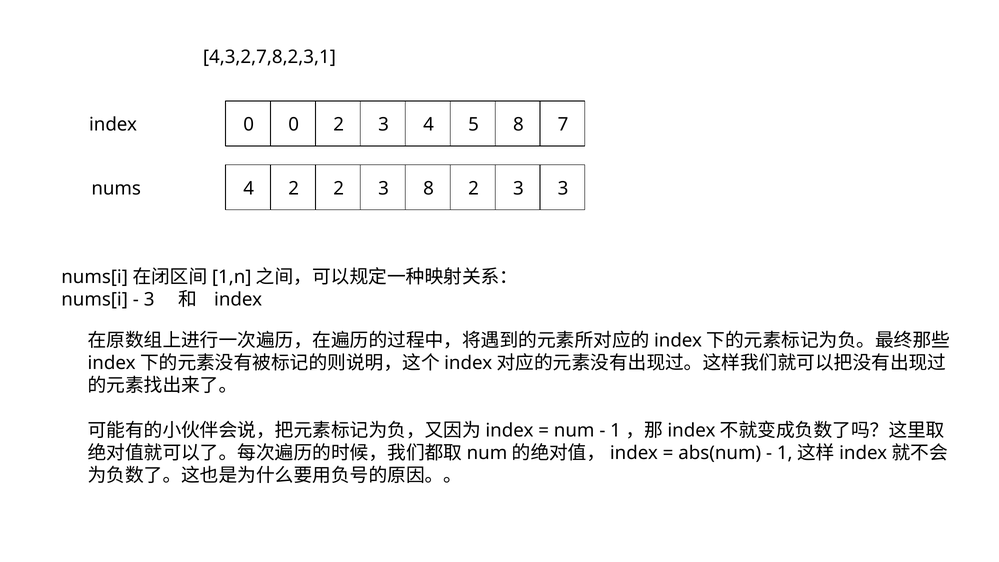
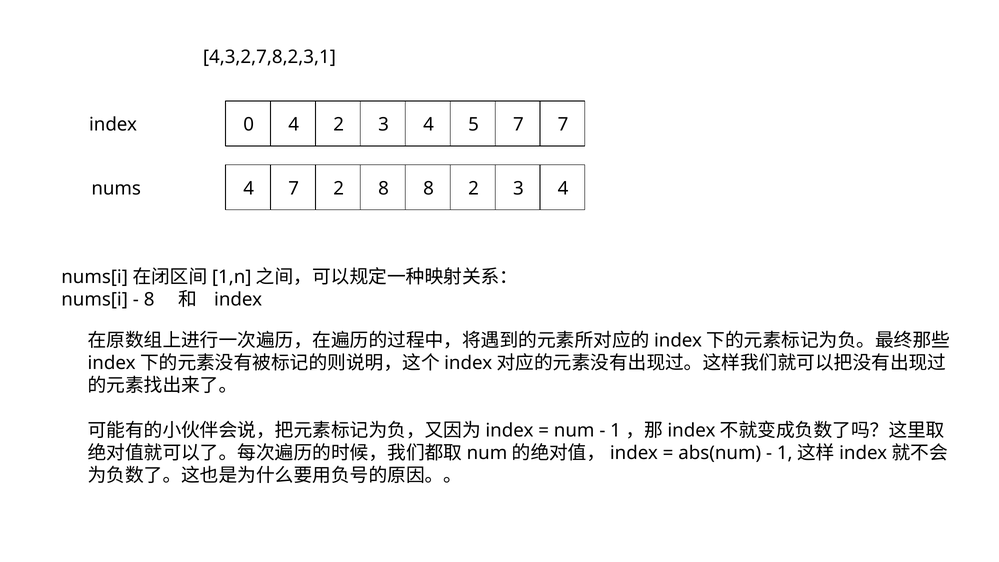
0 0: 0 -> 4
5 8: 8 -> 7
4 2: 2 -> 7
3 at (384, 188): 3 -> 8
8 2 3 3: 3 -> 4
3 at (149, 299): 3 -> 8
